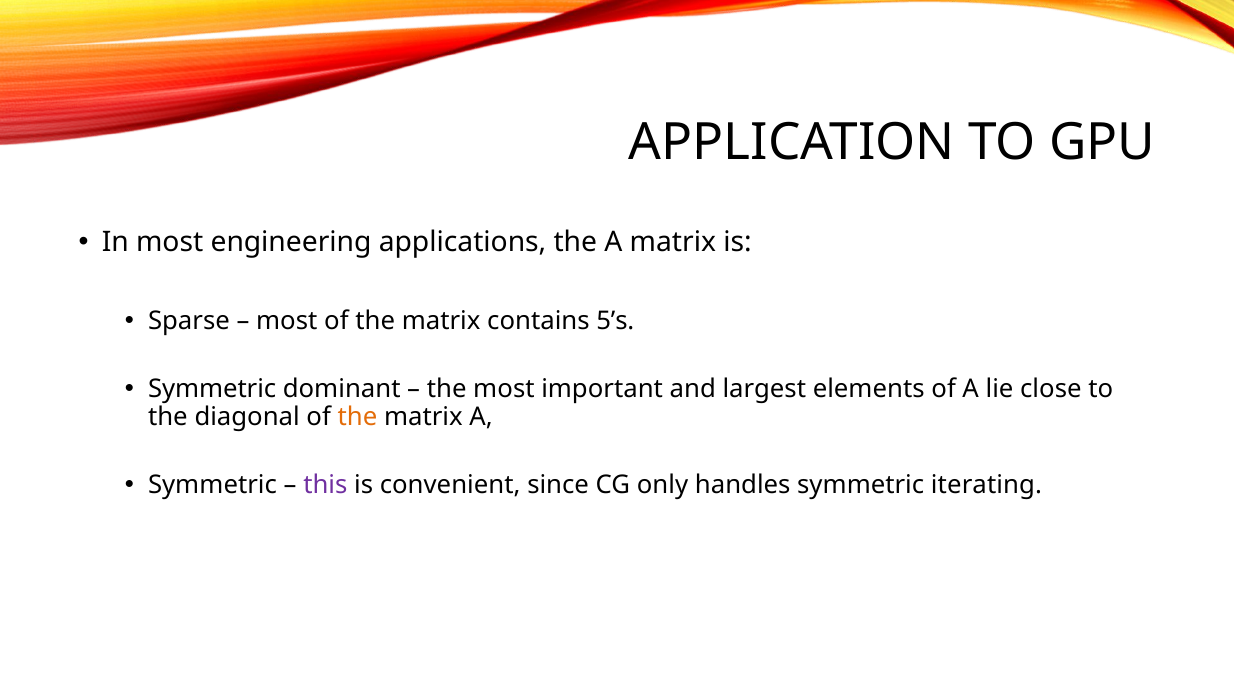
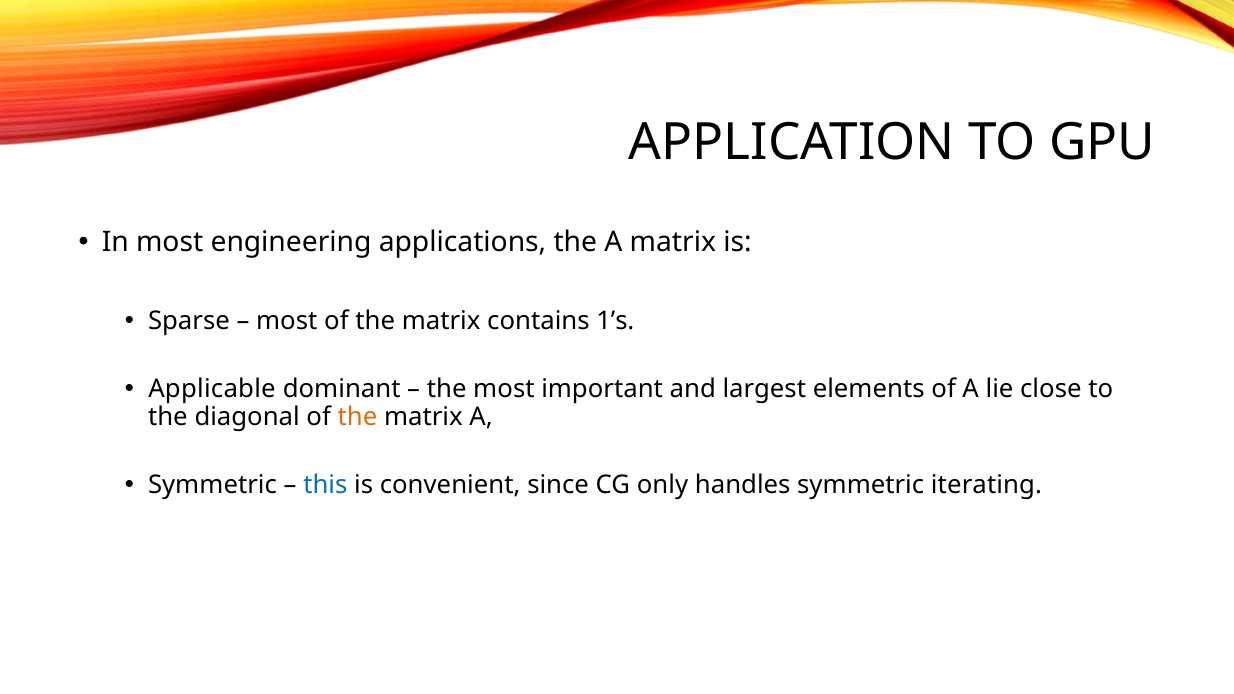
5’s: 5’s -> 1’s
Symmetric at (212, 389): Symmetric -> Applicable
this colour: purple -> blue
